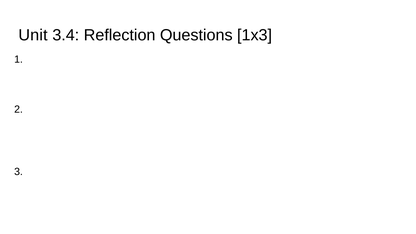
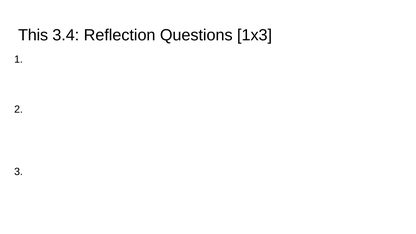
Unit: Unit -> This
